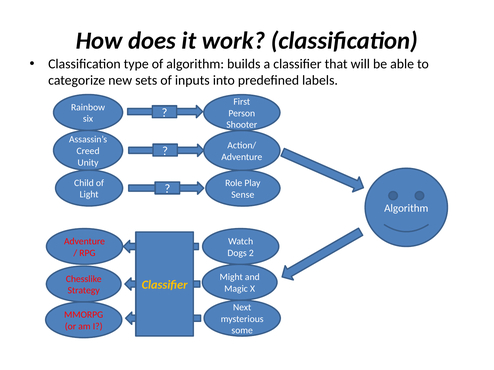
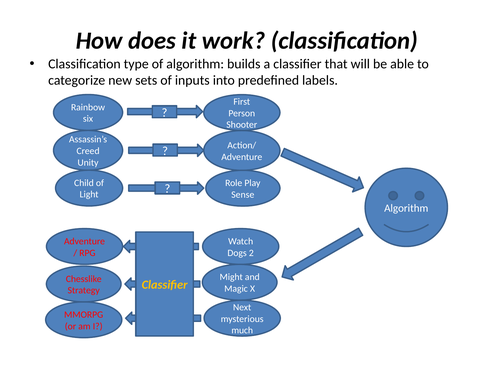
some: some -> much
